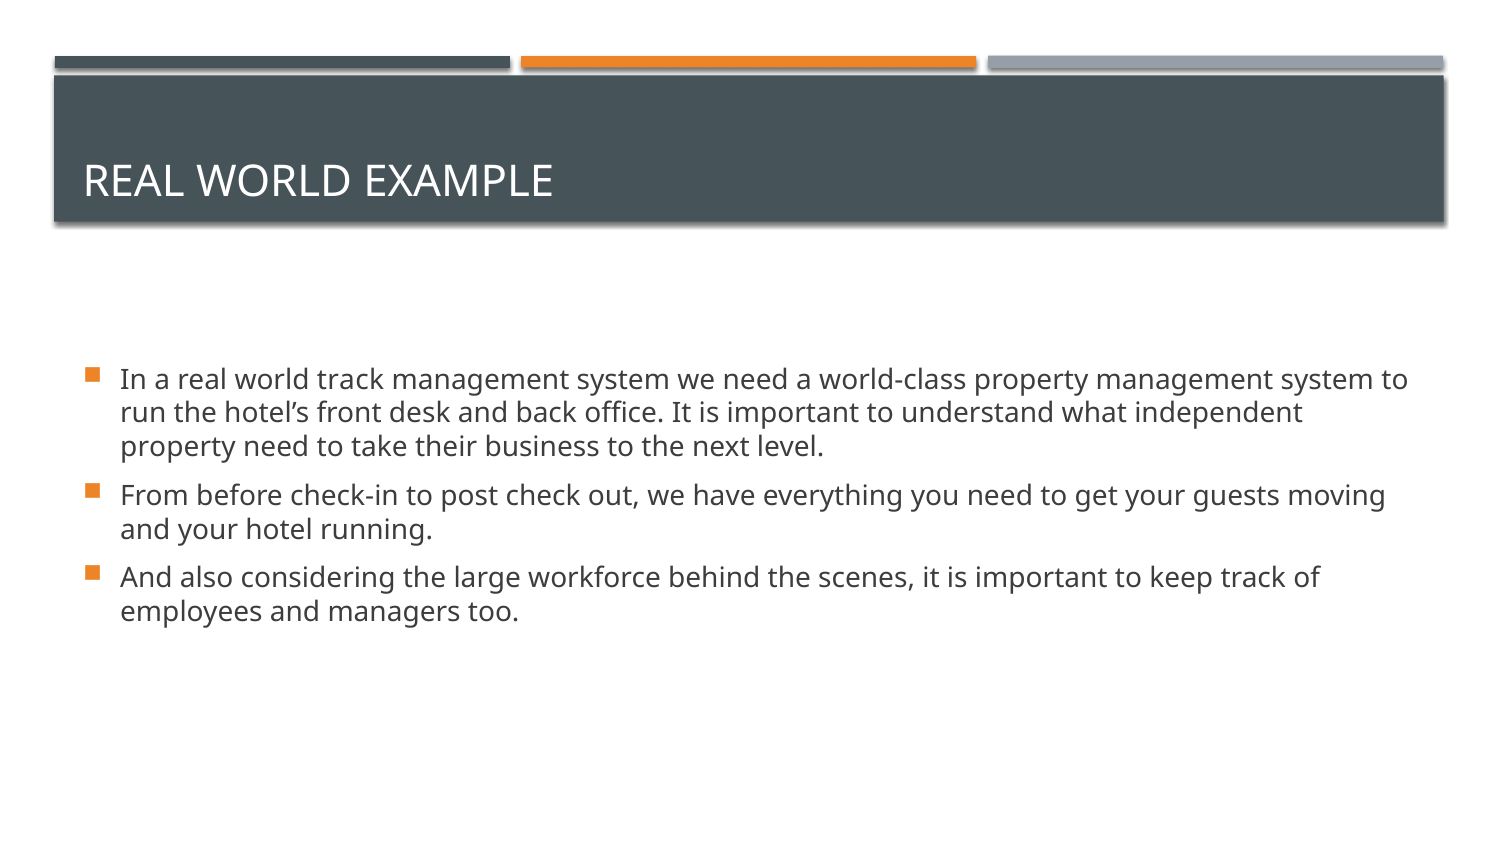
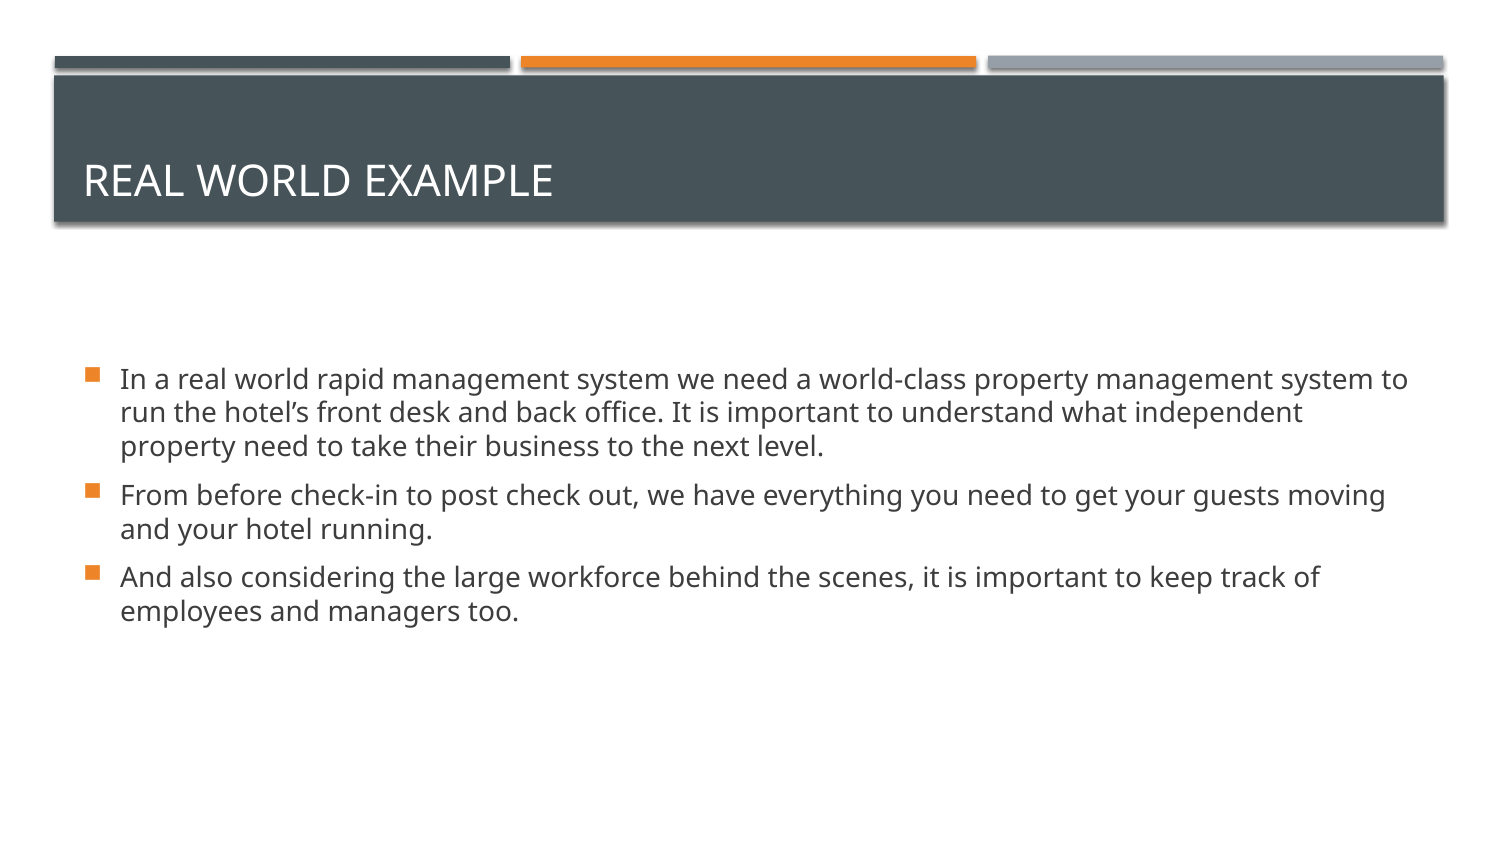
world track: track -> rapid
